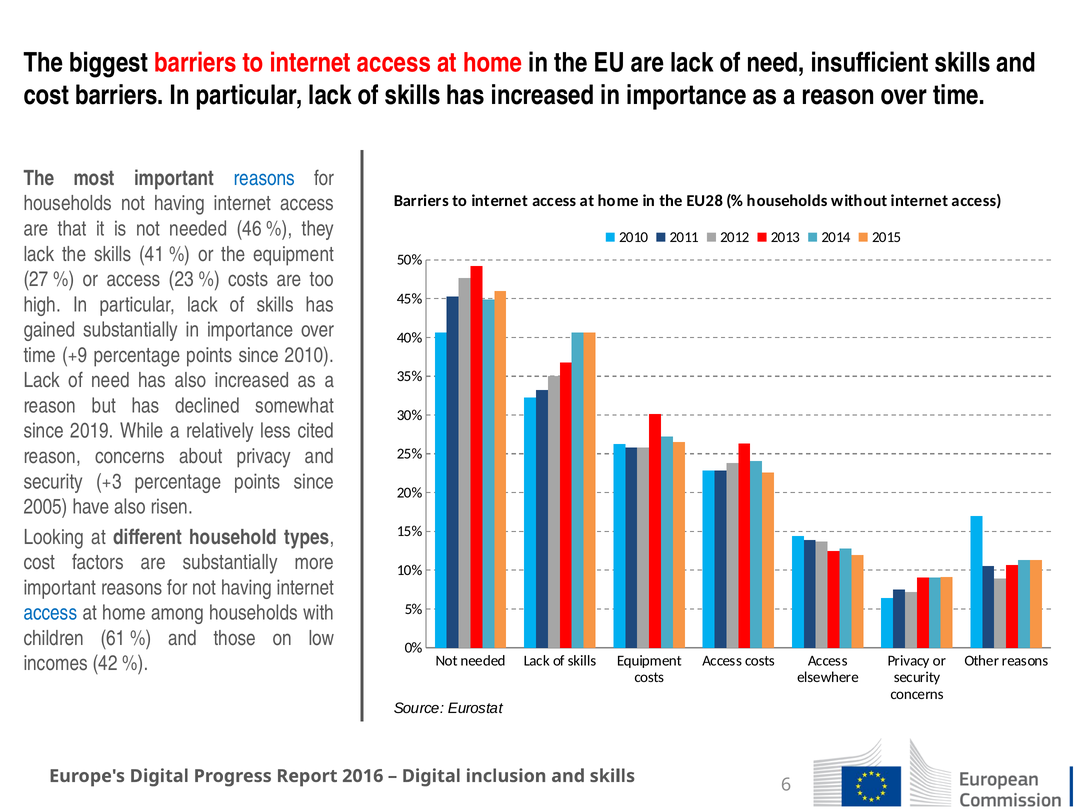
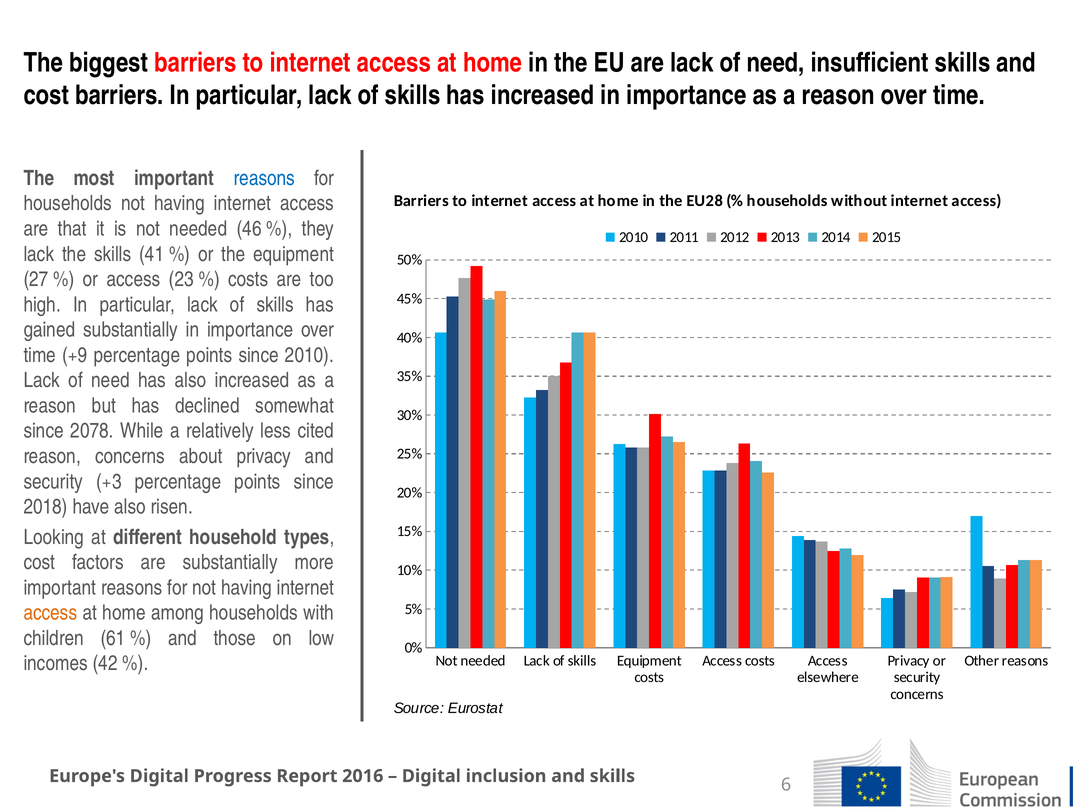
2019: 2019 -> 2078
2005: 2005 -> 2018
access at (50, 613) colour: blue -> orange
